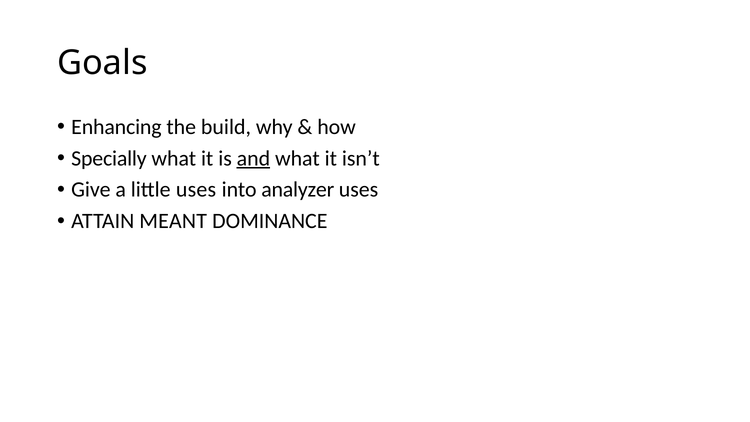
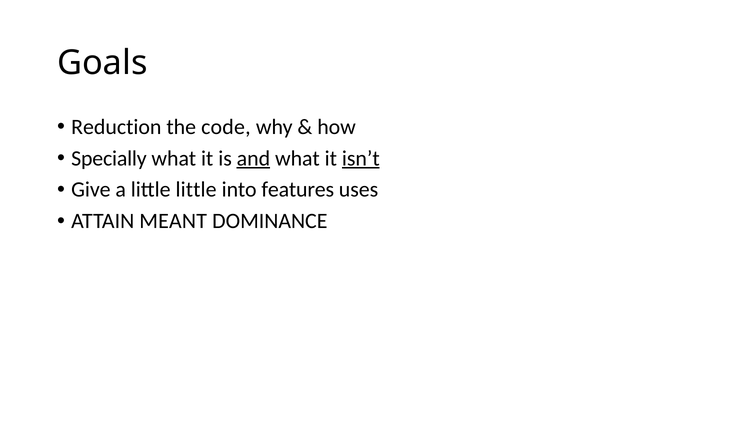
Enhancing: Enhancing -> Reduction
build: build -> code
isn’t underline: none -> present
little uses: uses -> little
analyzer: analyzer -> features
